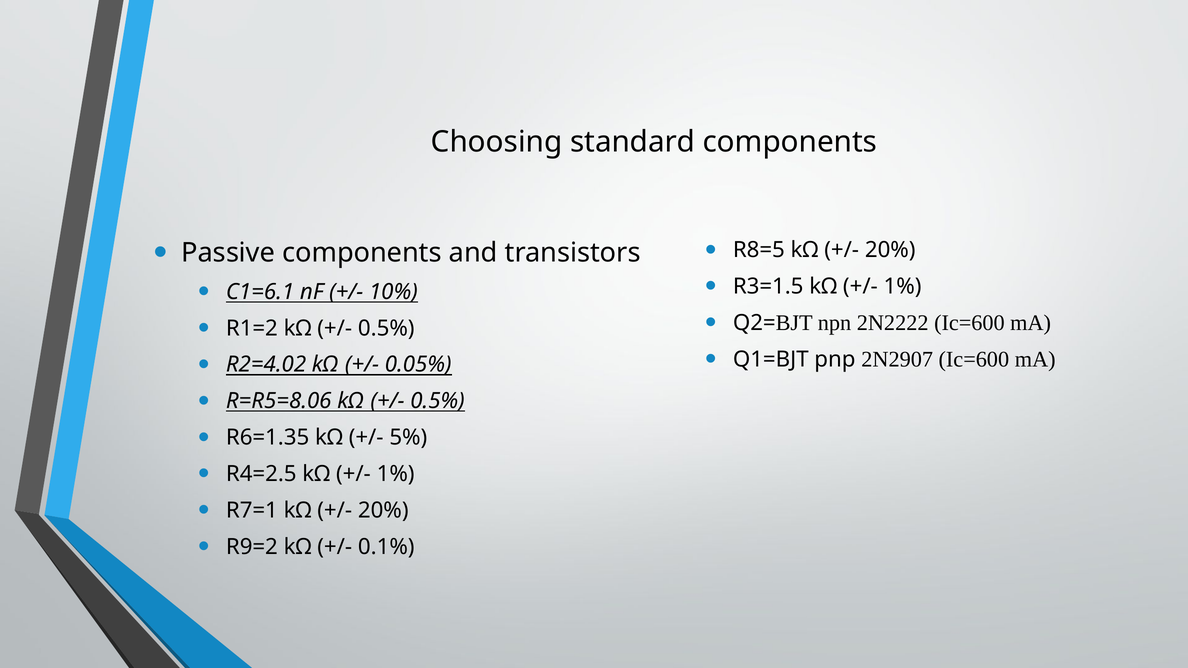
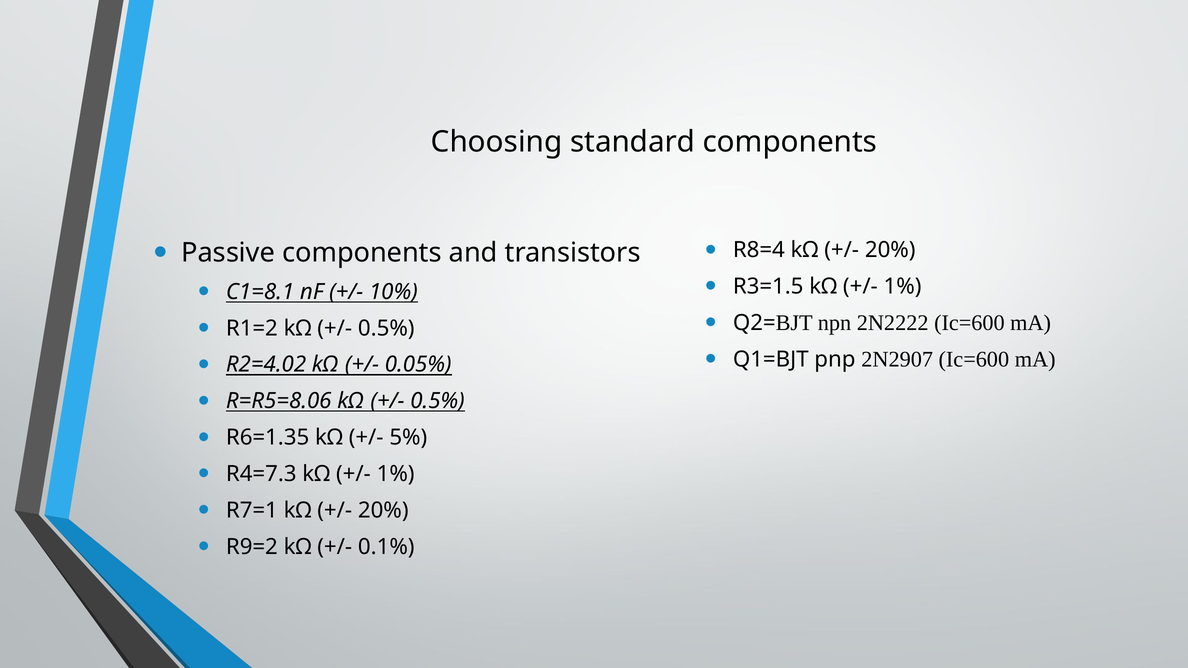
R8=5: R8=5 -> R8=4
C1=6.1: C1=6.1 -> C1=8.1
R4=2.5: R4=2.5 -> R4=7.3
